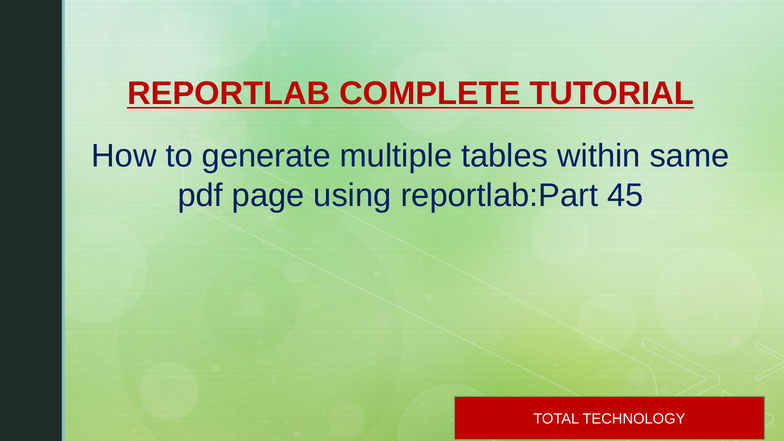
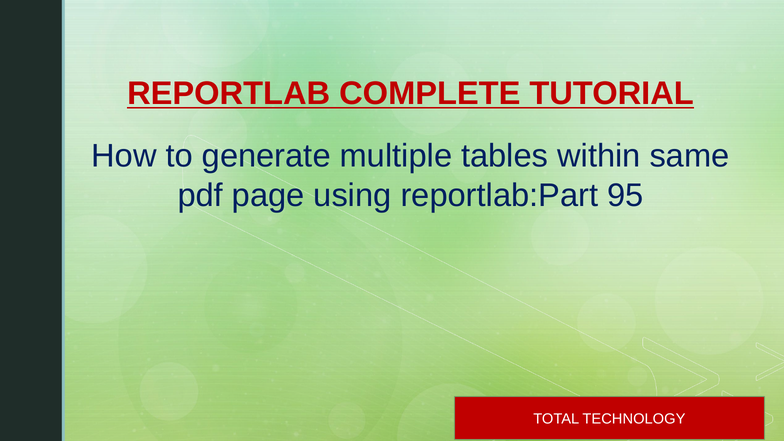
45: 45 -> 95
